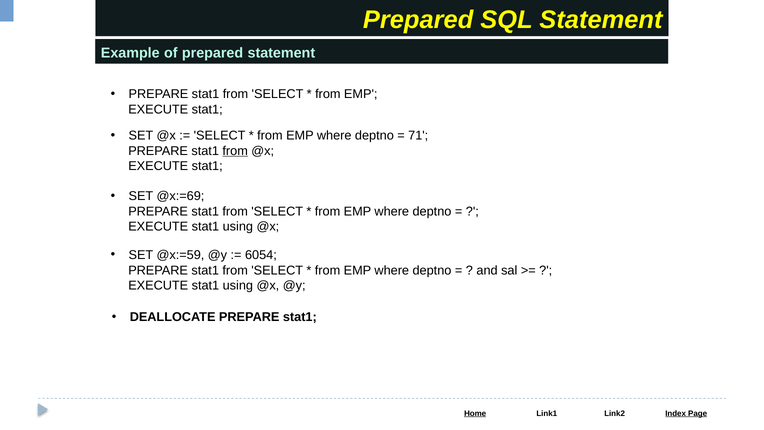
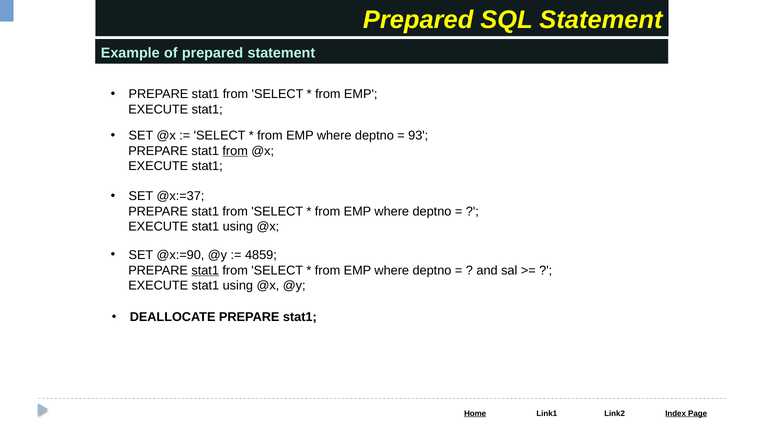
71: 71 -> 93
@x:=69: @x:=69 -> @x:=37
@x:=59: @x:=59 -> @x:=90
6054: 6054 -> 4859
stat1 at (205, 270) underline: none -> present
